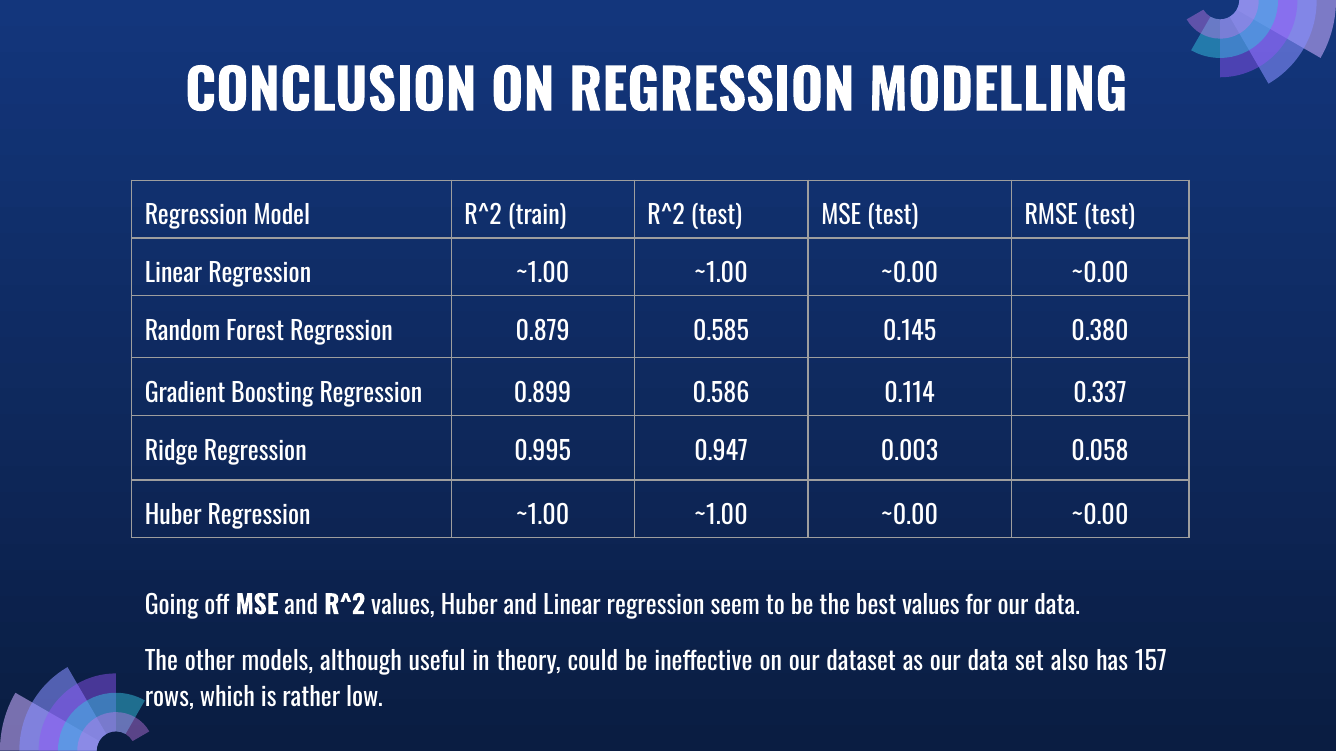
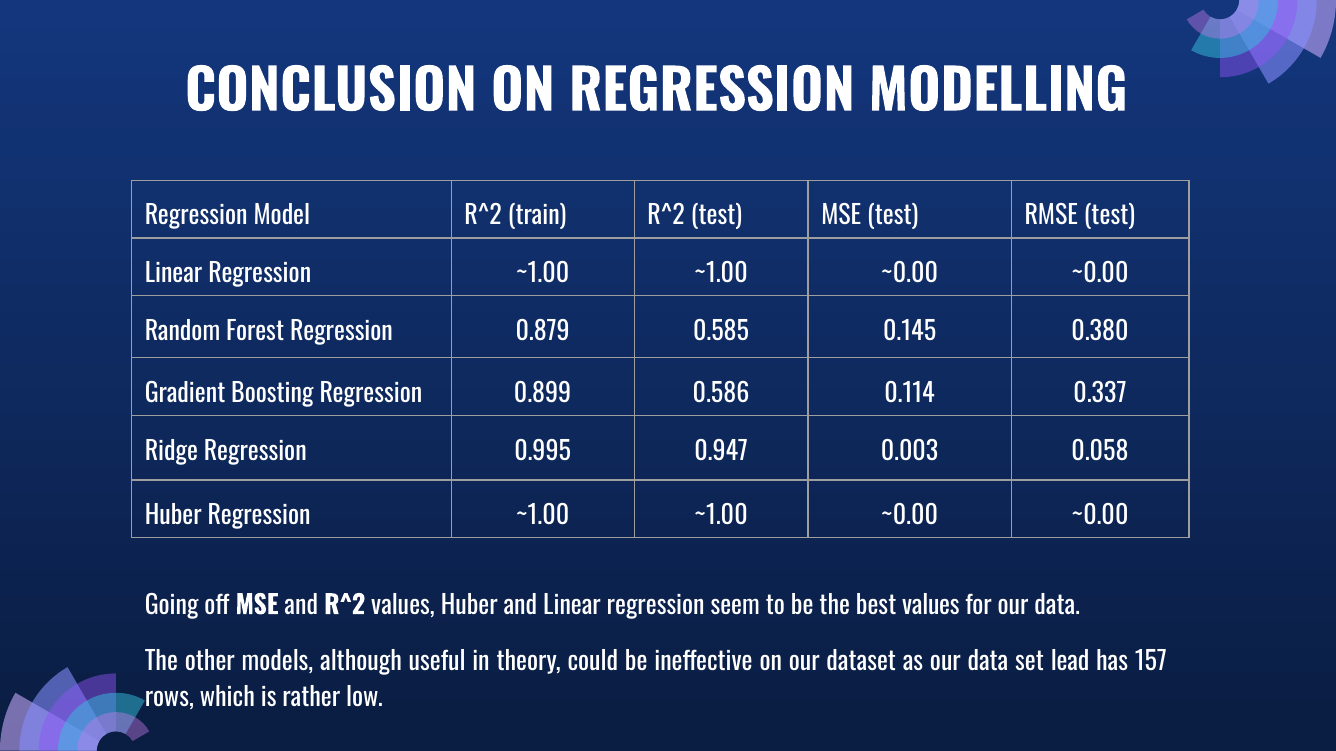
also: also -> lead
